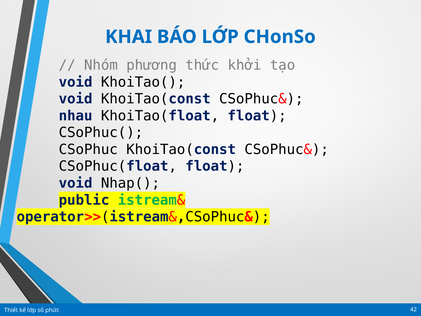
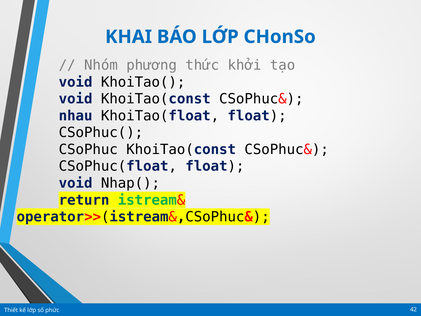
public: public -> return
